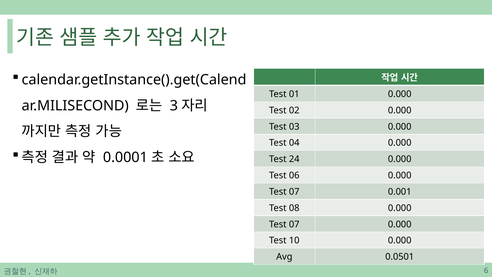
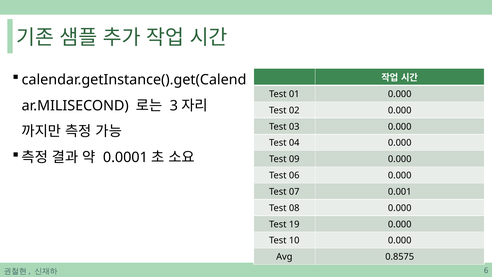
24: 24 -> 09
07 at (294, 224): 07 -> 19
0.0501: 0.0501 -> 0.8575
